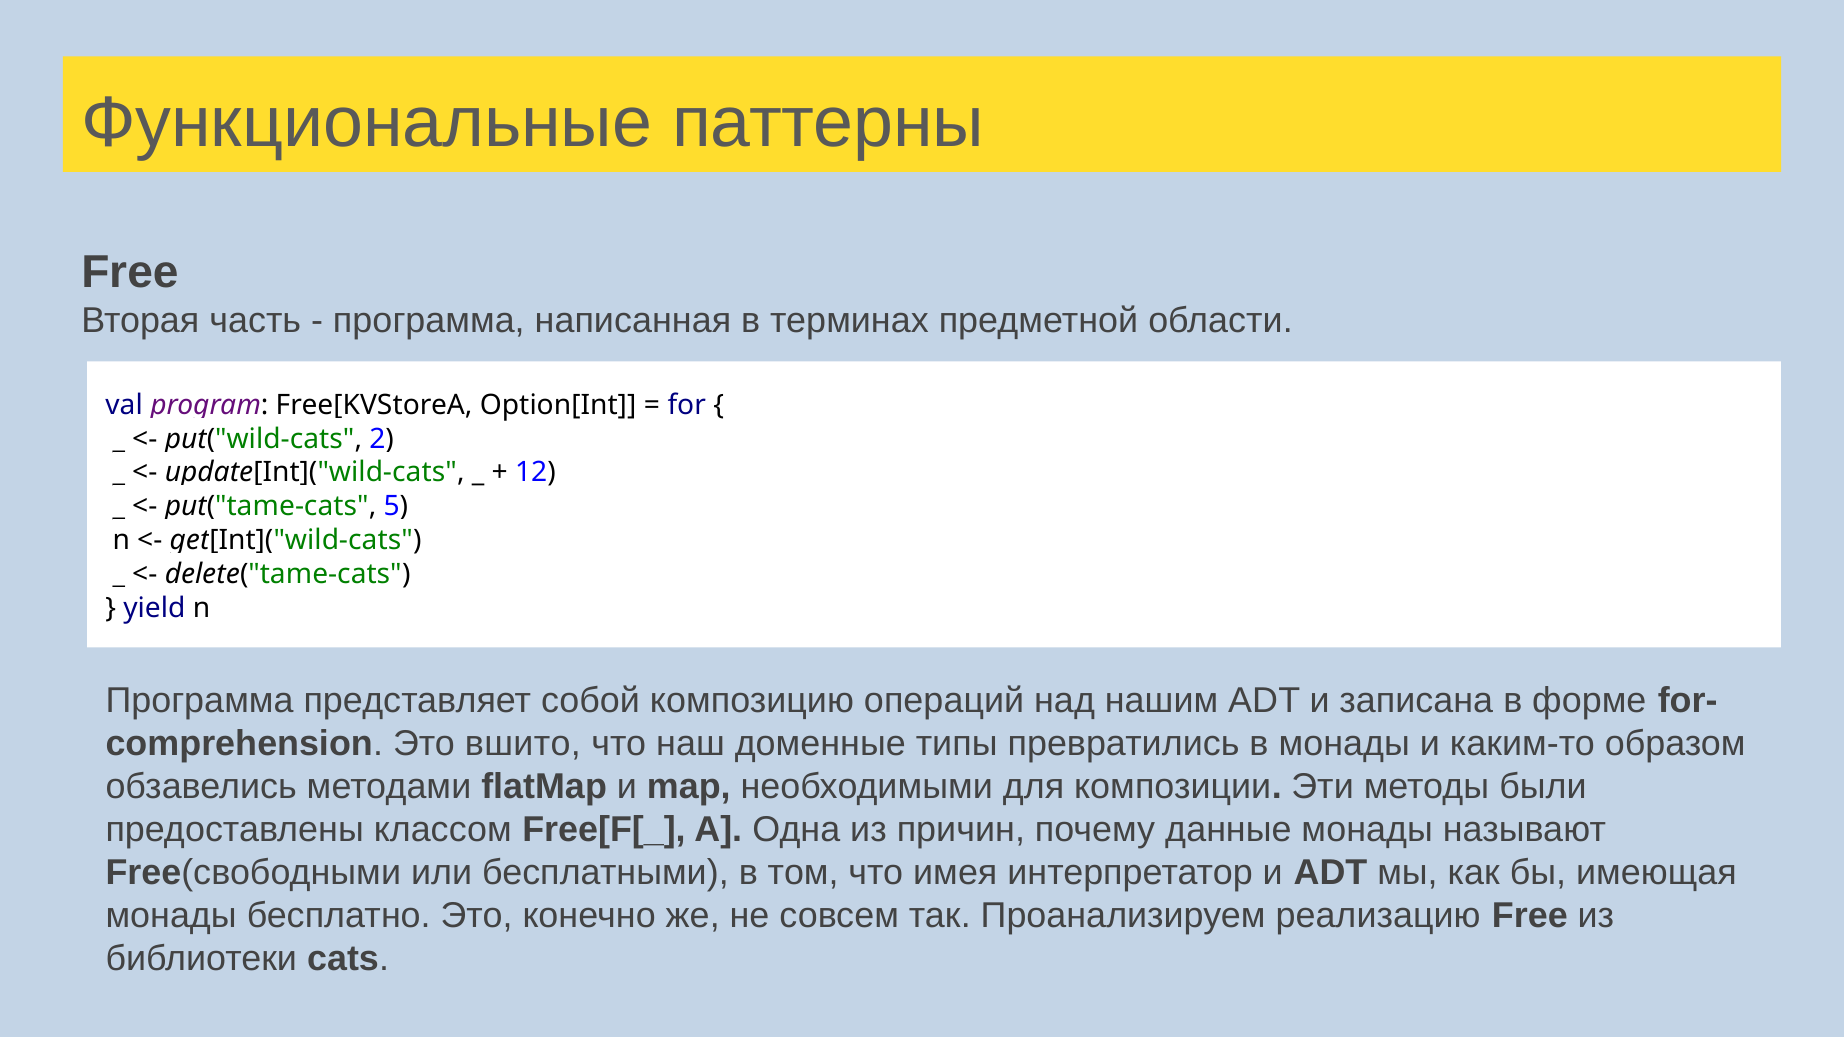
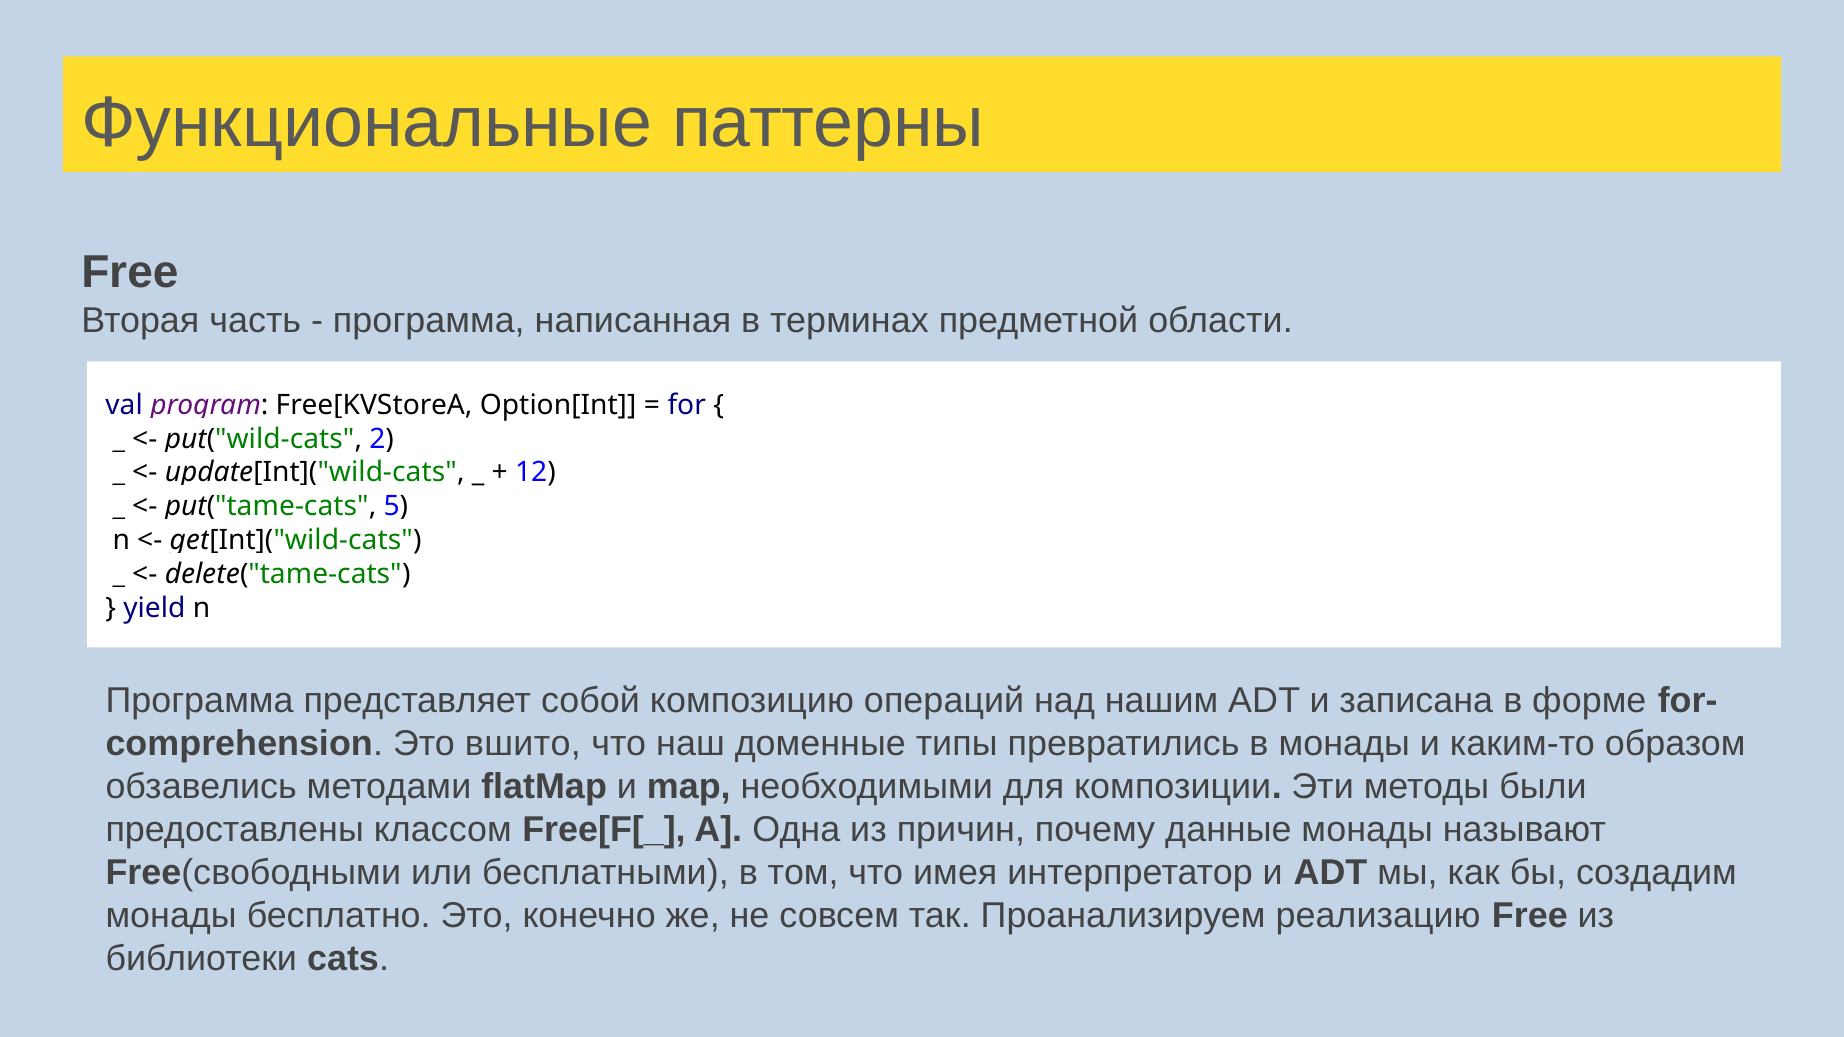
имеющая: имеющая -> создадим
